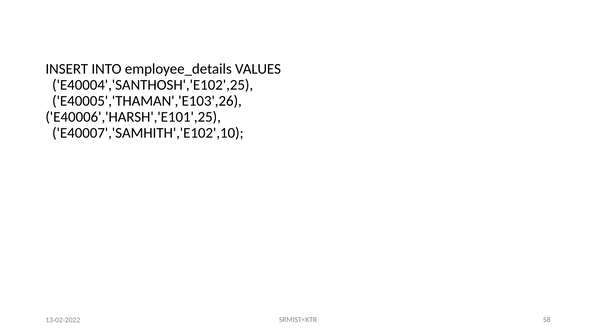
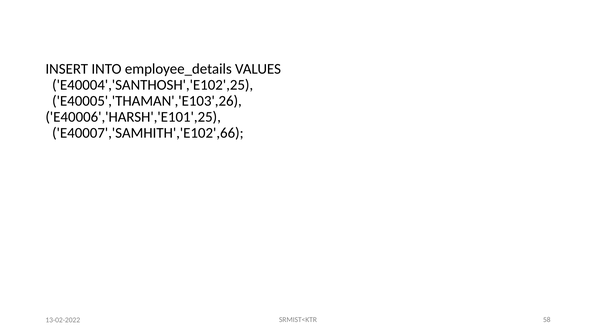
E40007','SAMHITH','E102',10: E40007','SAMHITH','E102',10 -> E40007','SAMHITH','E102',66
